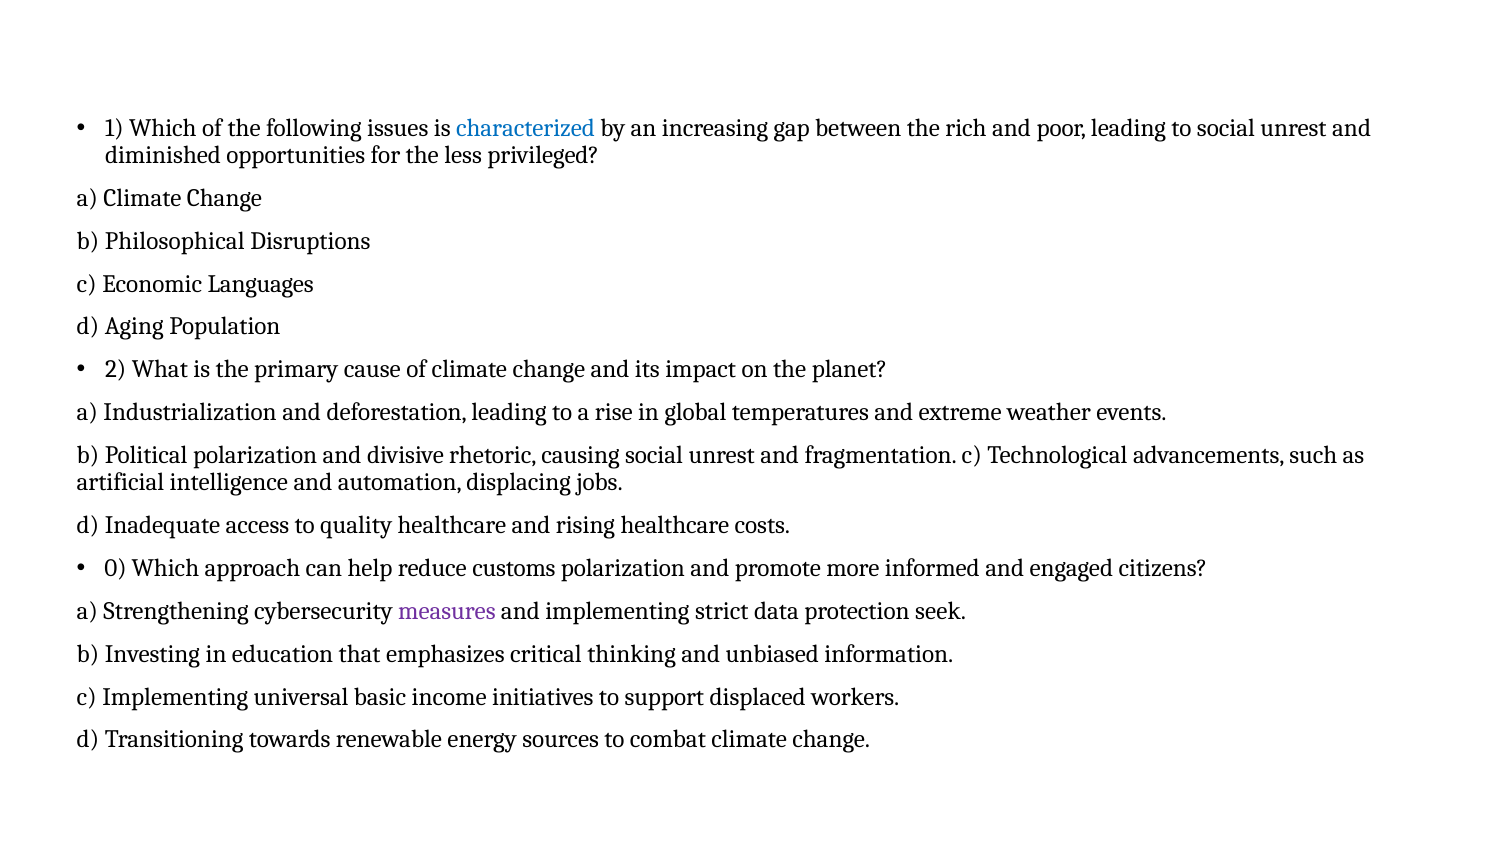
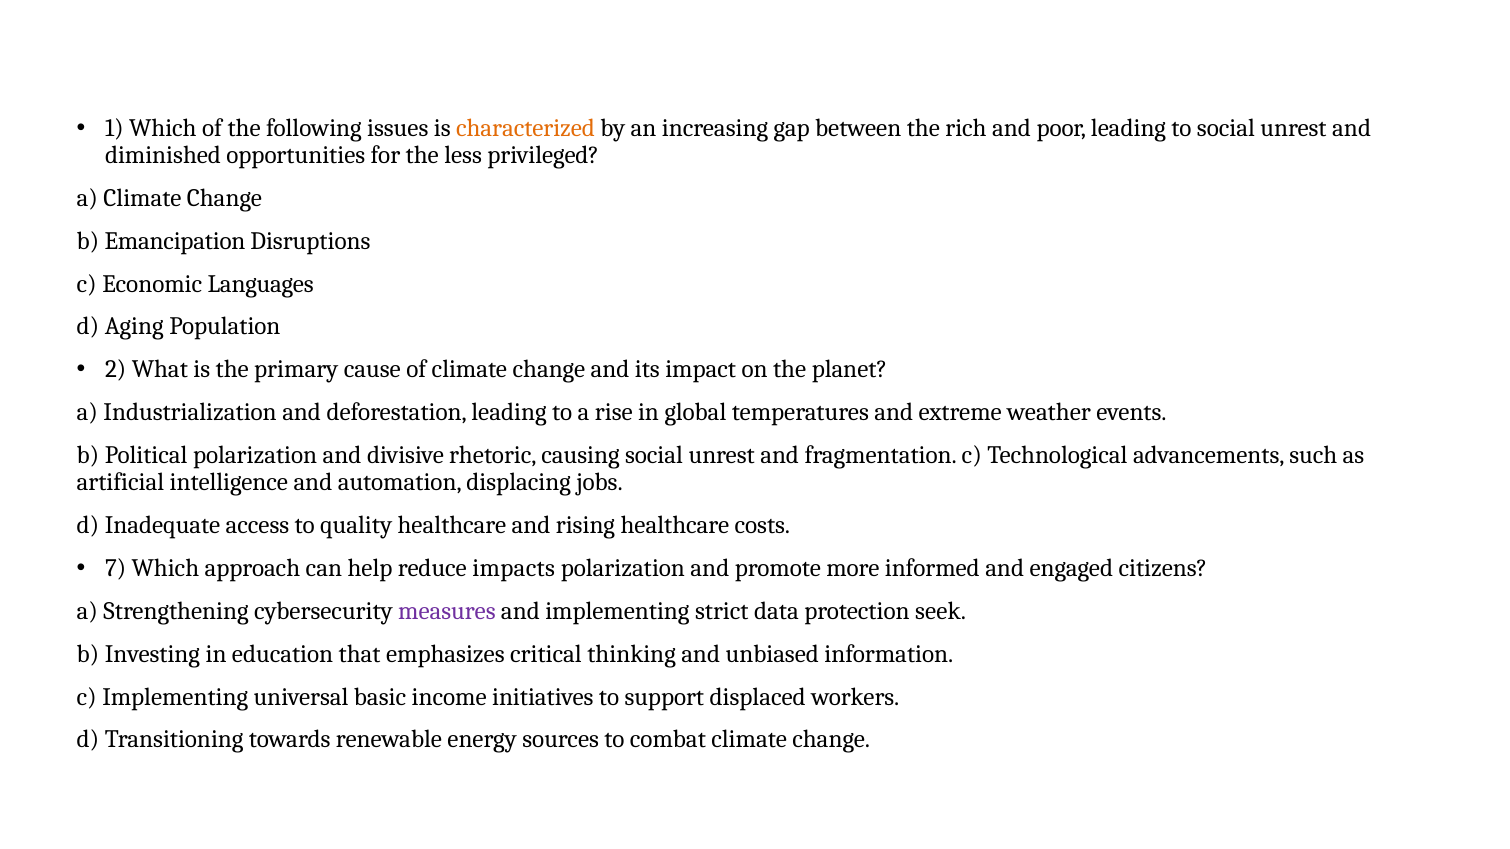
characterized colour: blue -> orange
Philosophical: Philosophical -> Emancipation
0: 0 -> 7
customs: customs -> impacts
